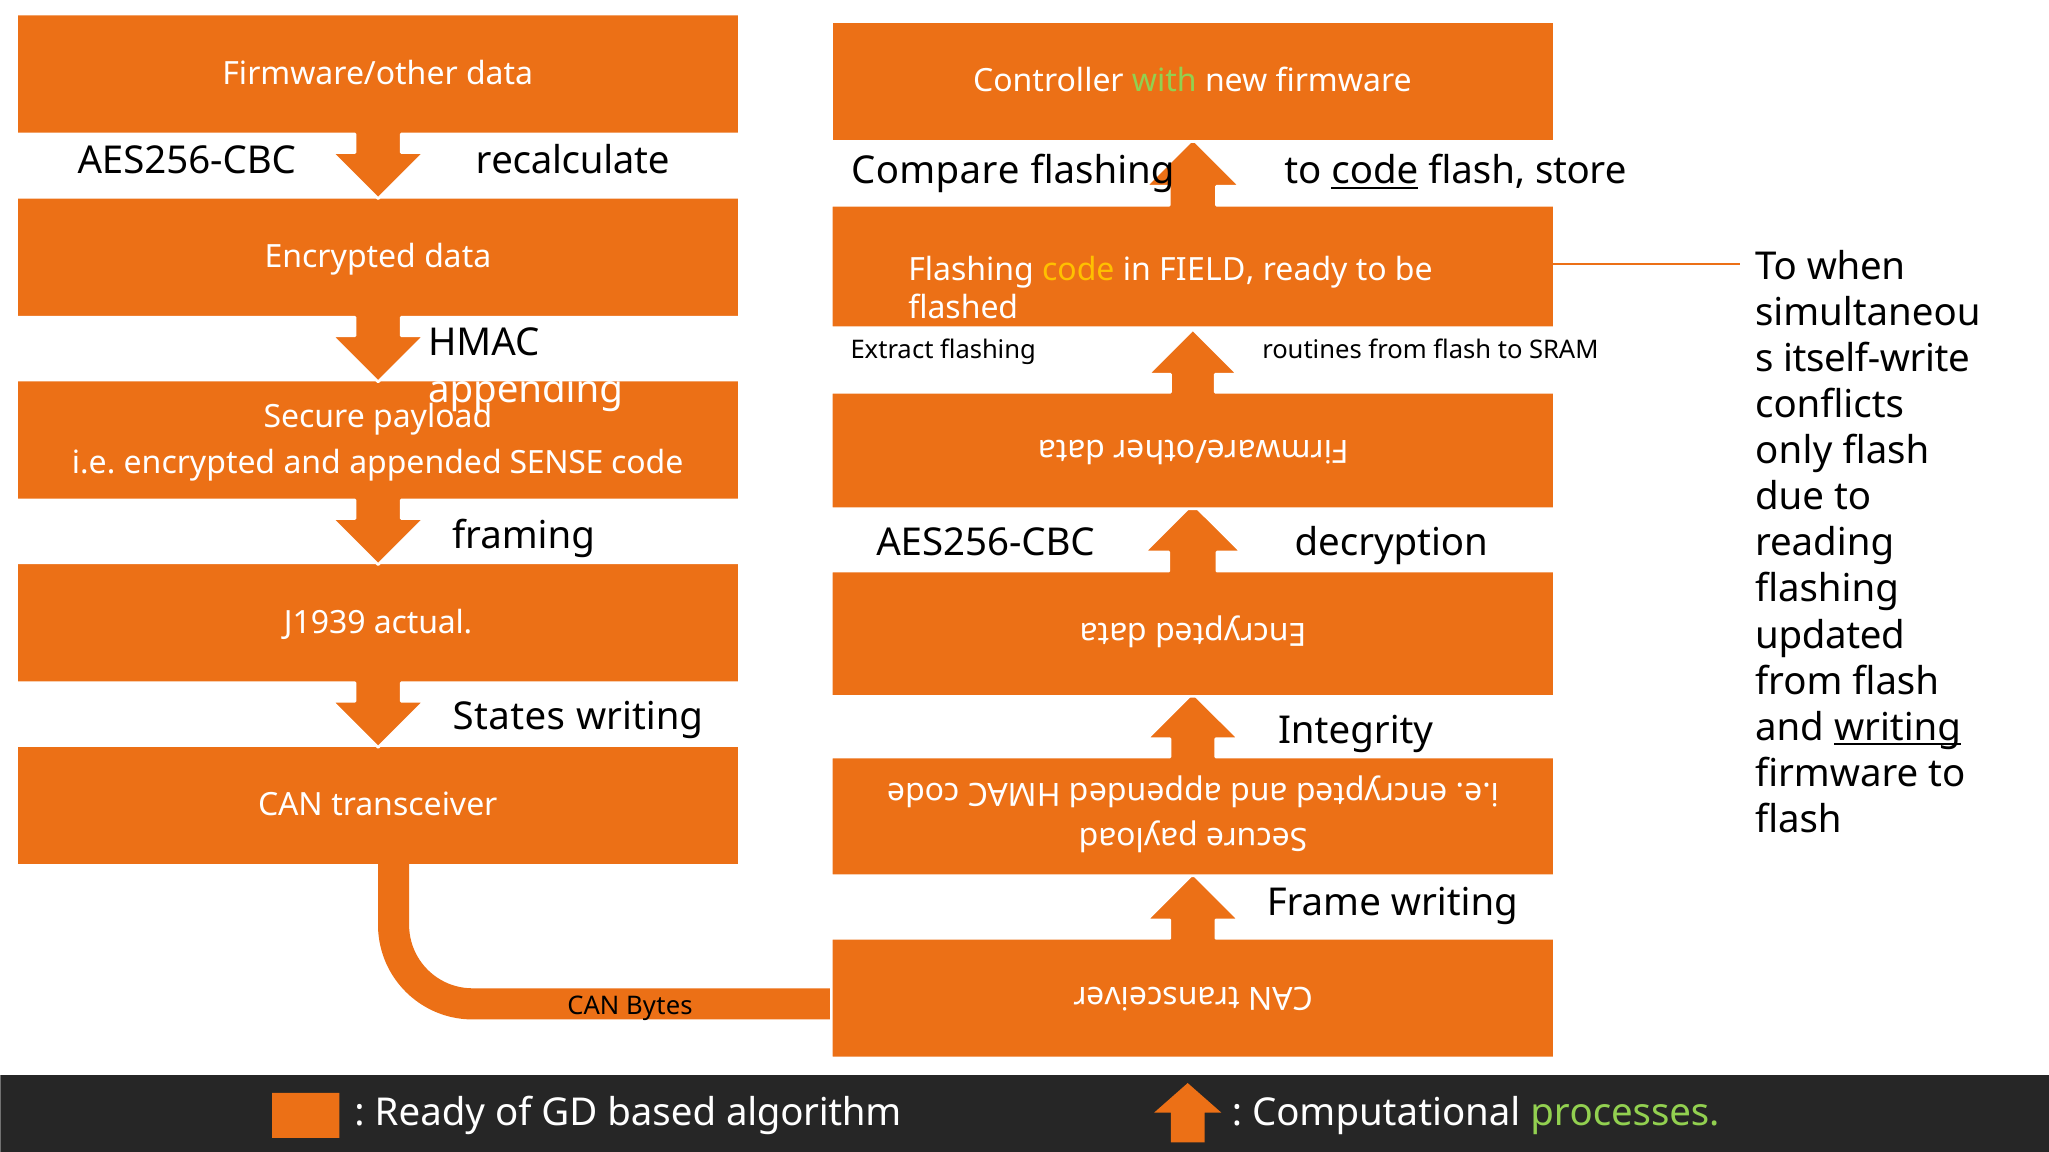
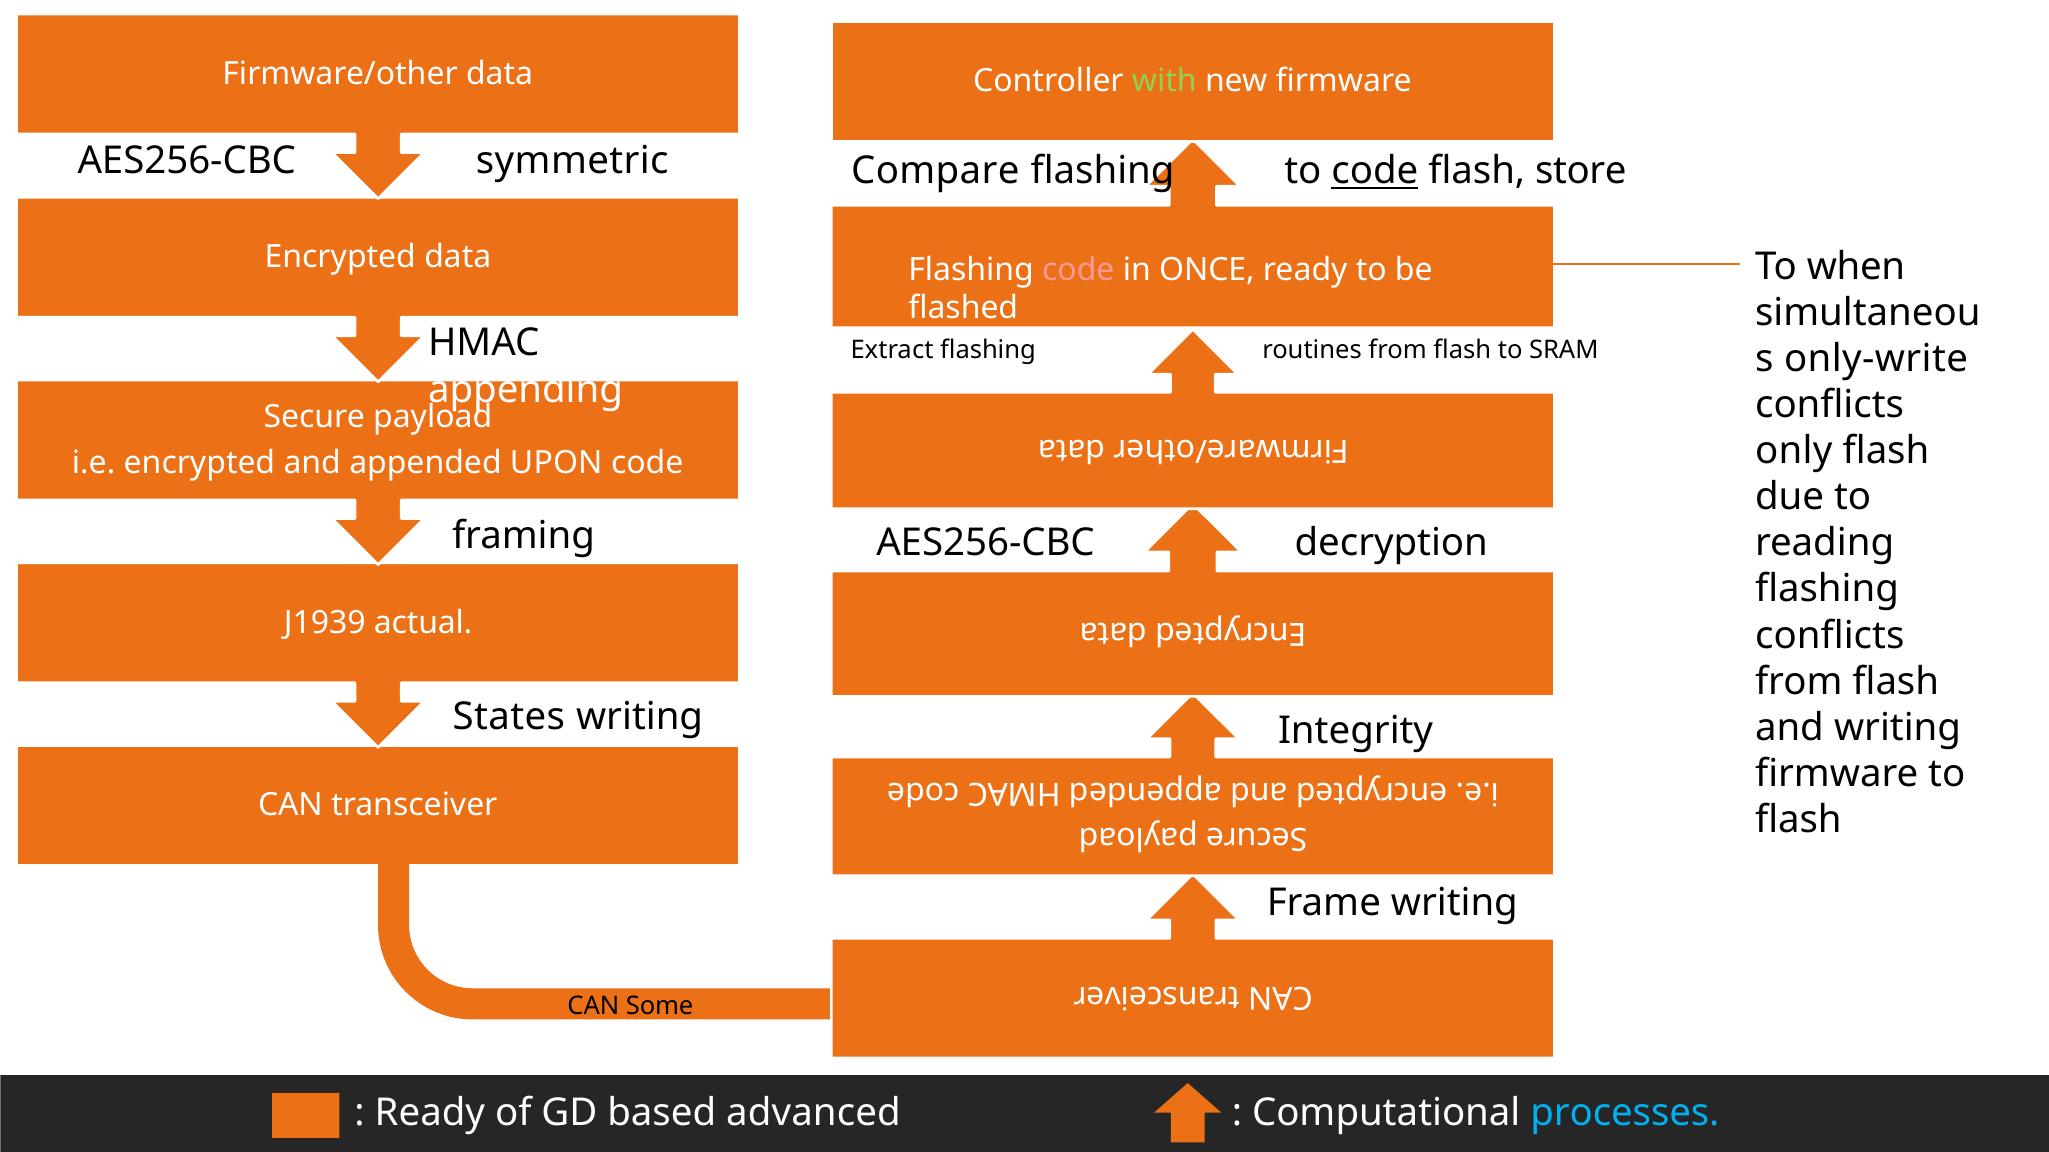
recalculate: recalculate -> symmetric
code at (1078, 270) colour: yellow -> pink
FIELD: FIELD -> ONCE
itself-write: itself-write -> only-write
SENSE: SENSE -> UPON
updated at (1830, 636): updated -> conflicts
writing at (1898, 728) underline: present -> none
Bytes: Bytes -> Some
algorithm: algorithm -> advanced
processes colour: light green -> light blue
